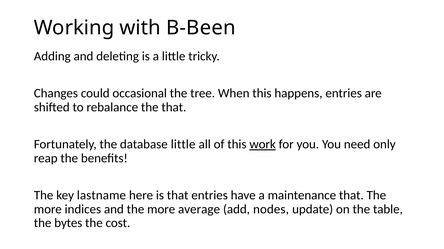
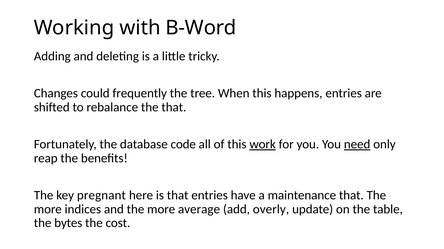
B-Been: B-Been -> B-Word
occasional: occasional -> frequently
database little: little -> code
need underline: none -> present
lastname: lastname -> pregnant
nodes: nodes -> overly
